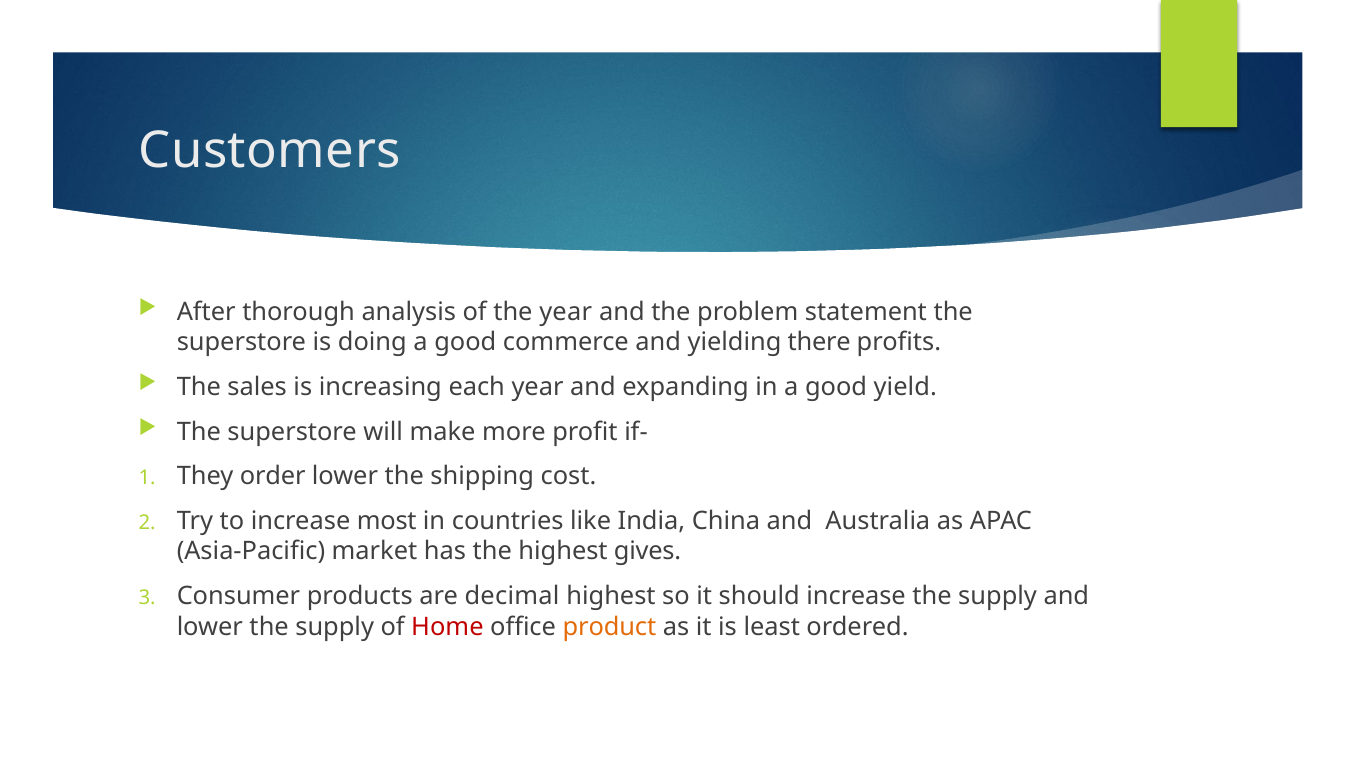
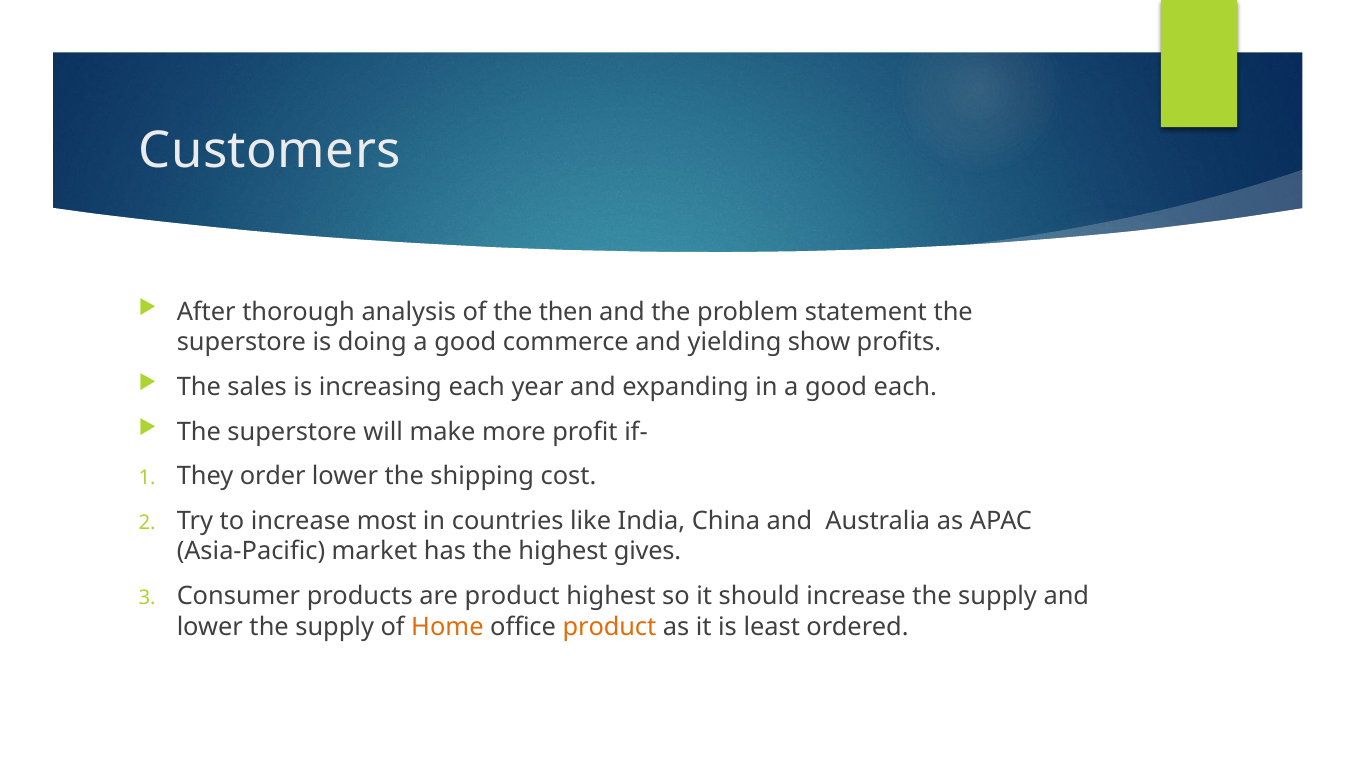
the year: year -> then
there: there -> show
good yield: yield -> each
are decimal: decimal -> product
Home colour: red -> orange
